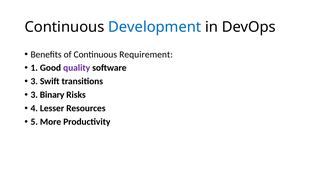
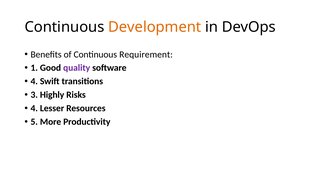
Development colour: blue -> orange
3 at (34, 81): 3 -> 4
Binary: Binary -> Highly
